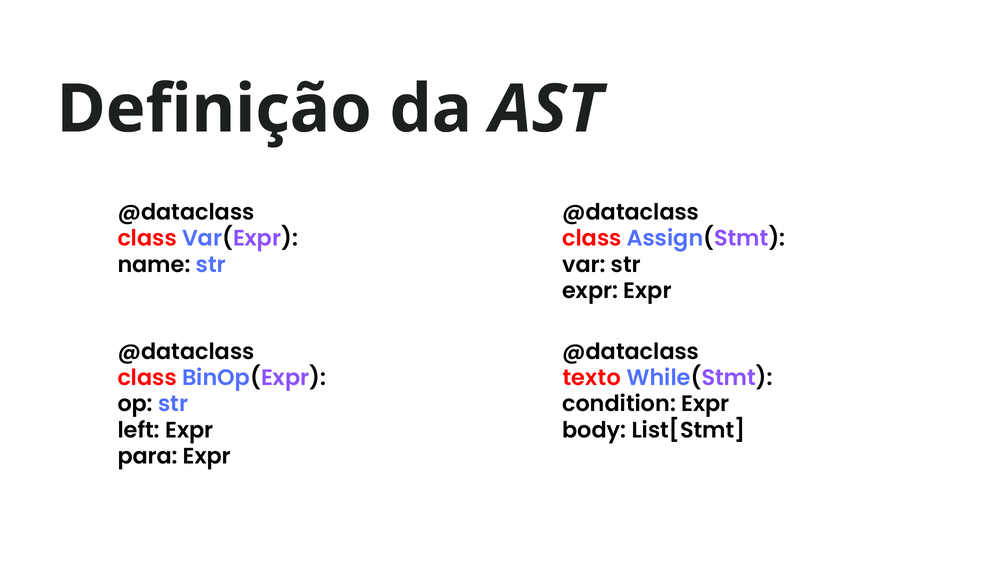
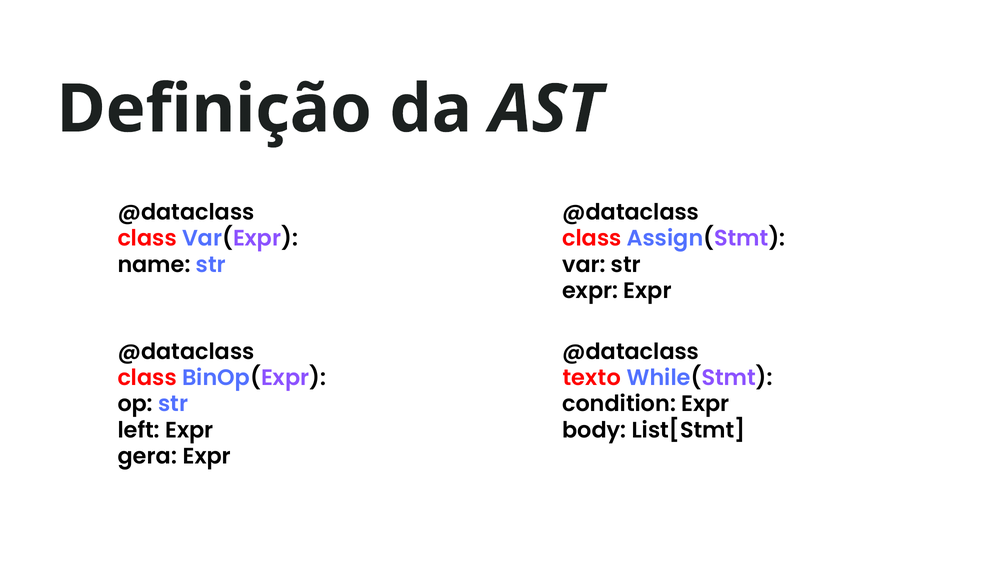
para: para -> gera
